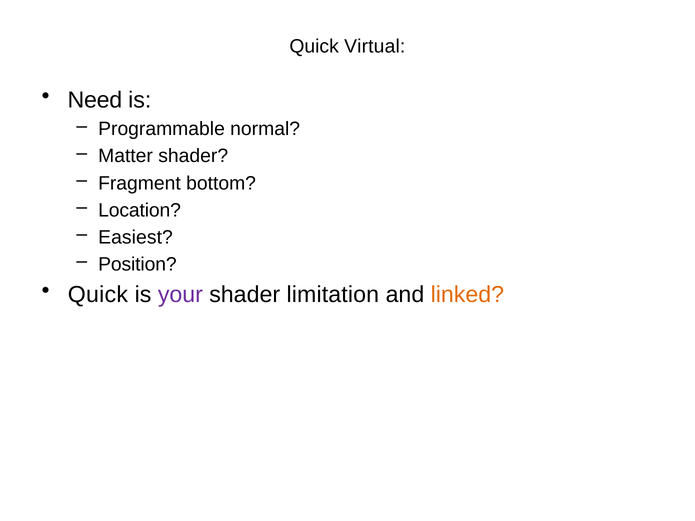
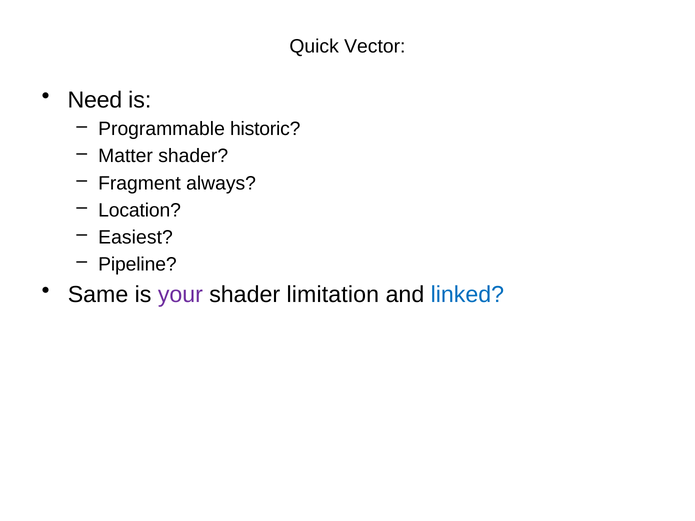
Virtual: Virtual -> Vector
normal: normal -> historic
bottom: bottom -> always
Position: Position -> Pipeline
Quick at (98, 295): Quick -> Same
linked colour: orange -> blue
